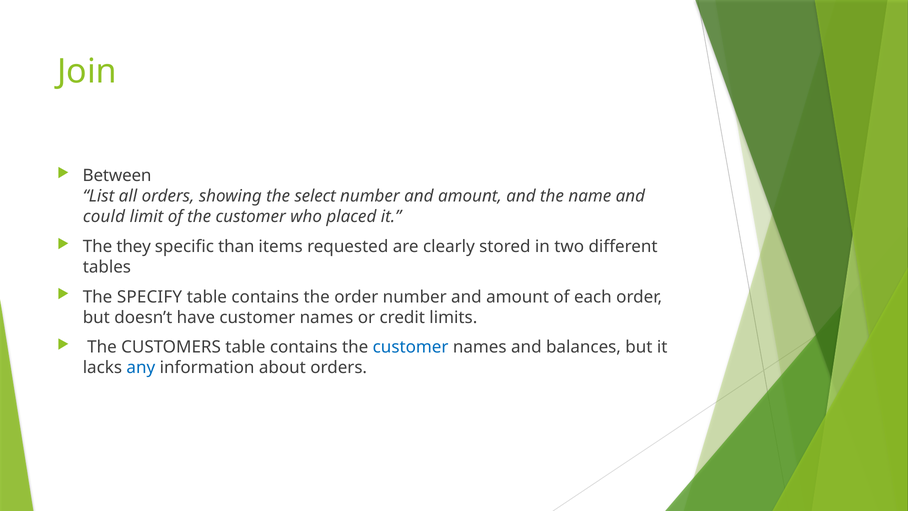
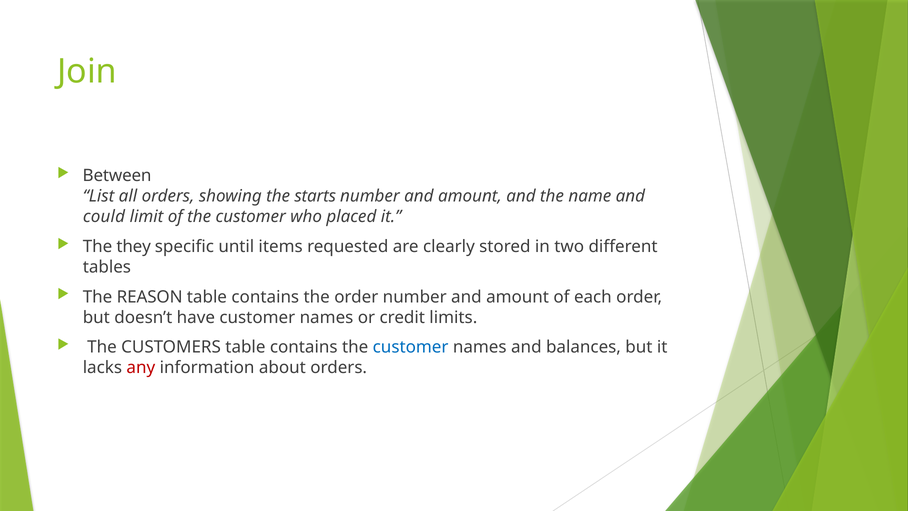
select: select -> starts
than: than -> until
SPECIFY: SPECIFY -> REASON
any colour: blue -> red
